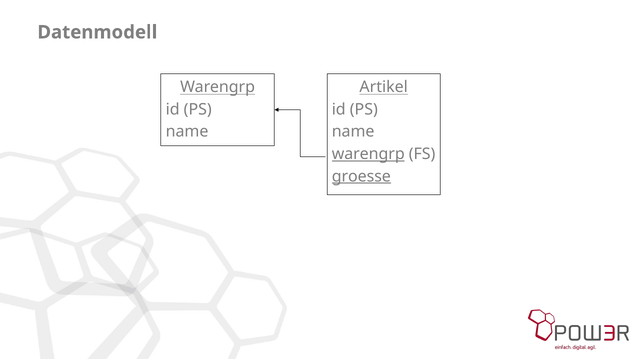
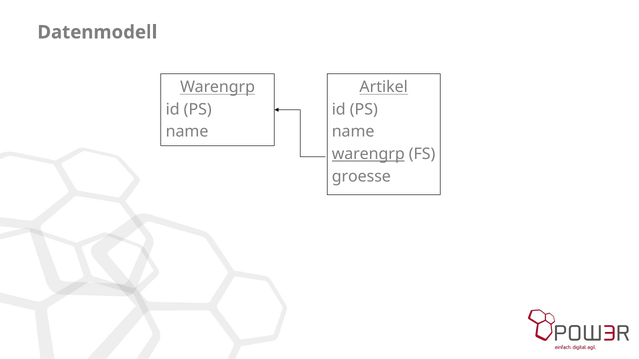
groesse underline: present -> none
